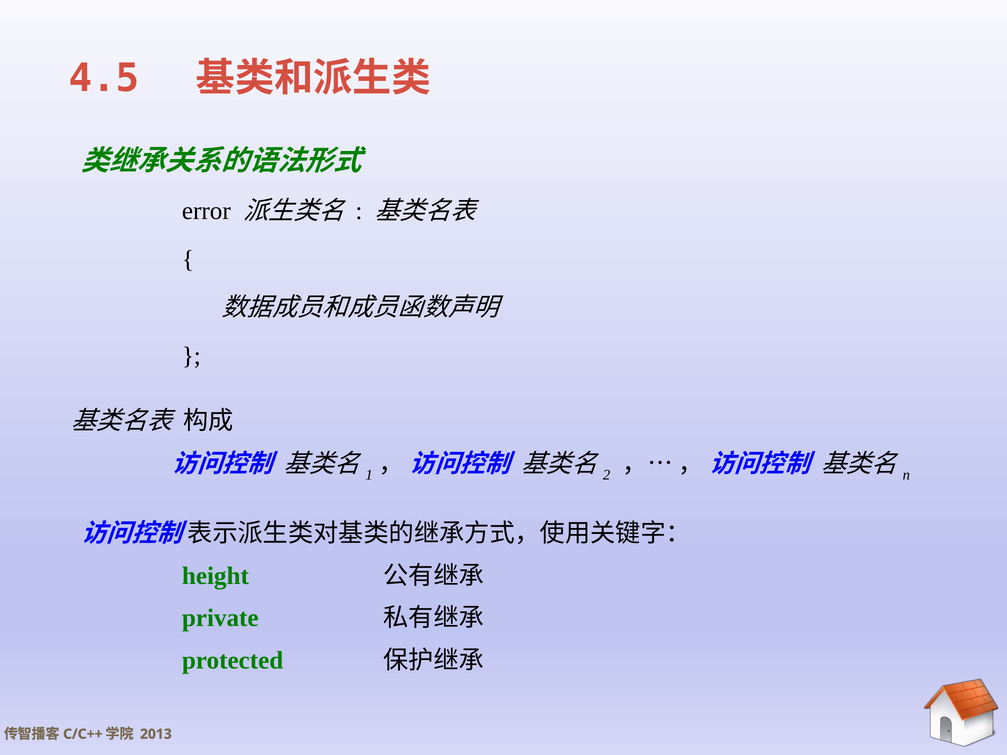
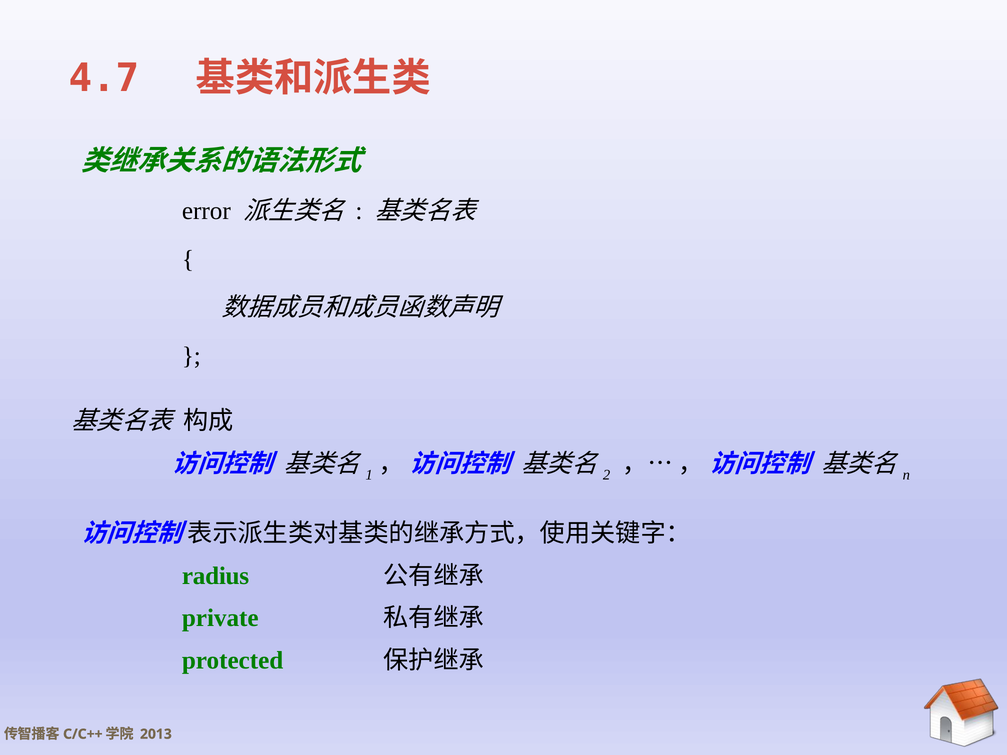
4.5: 4.5 -> 4.7
height: height -> radius
